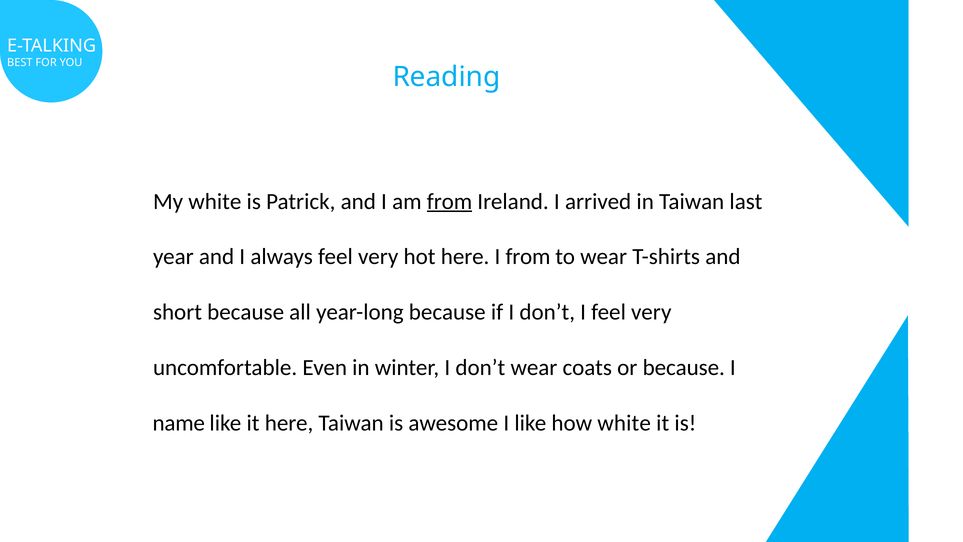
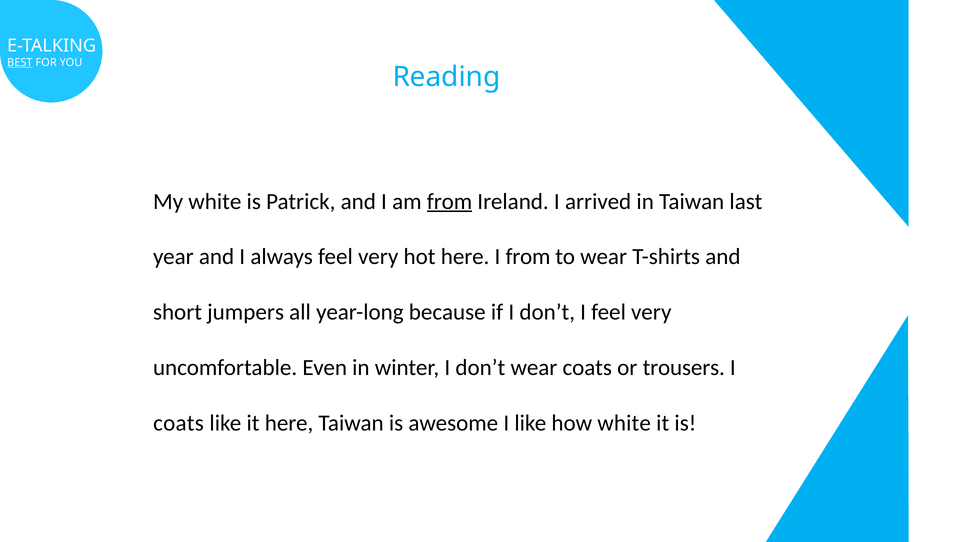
BEST at (20, 62) underline: none -> present
short because: because -> jumpers
or because: because -> trousers
name at (179, 423): name -> coats
